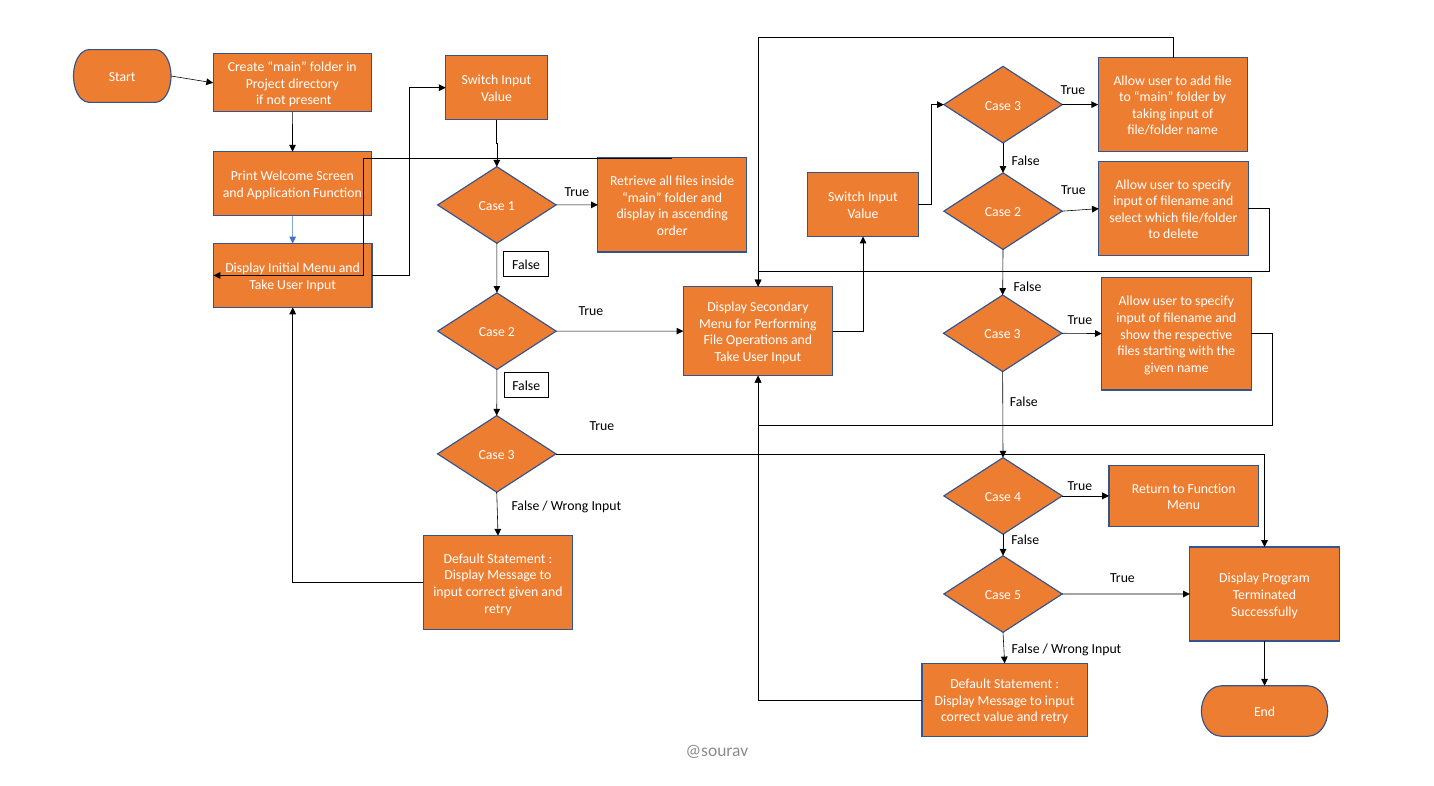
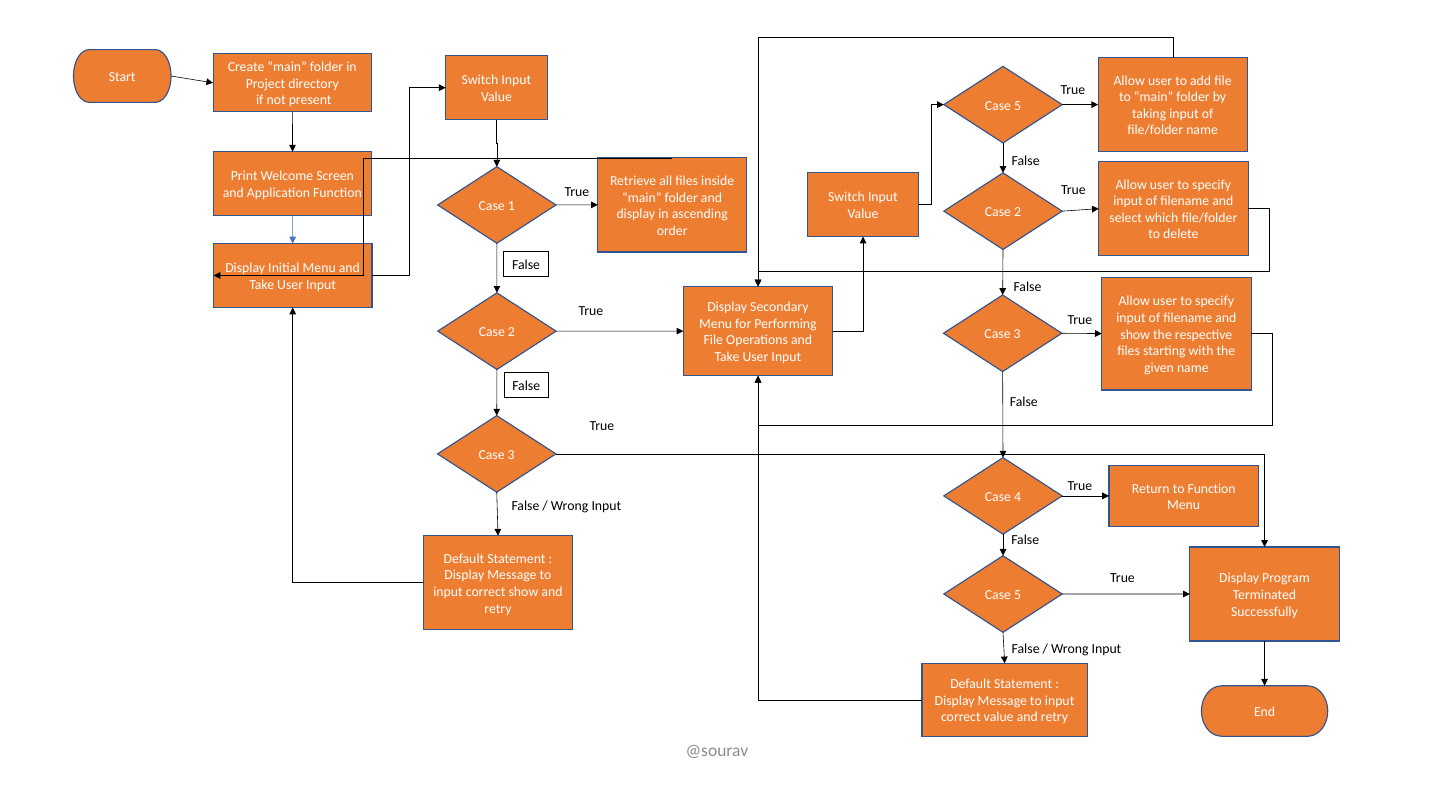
3 at (1018, 106): 3 -> 5
correct given: given -> show
